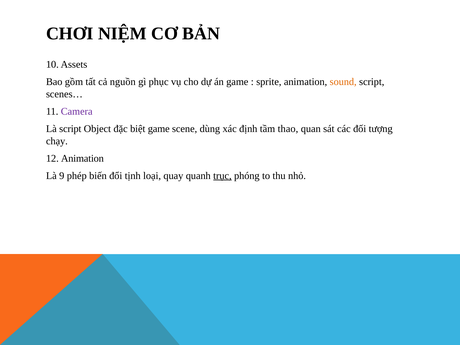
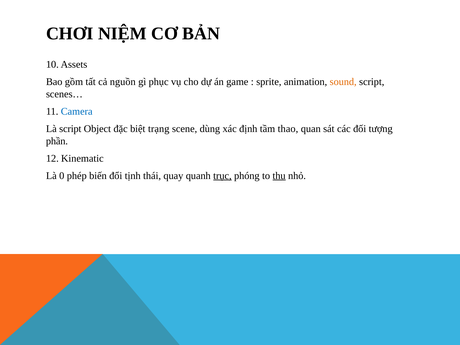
Camera colour: purple -> blue
biệt game: game -> trạng
chạy: chạy -> phần
12 Animation: Animation -> Kinematic
9: 9 -> 0
loại: loại -> thái
thu underline: none -> present
